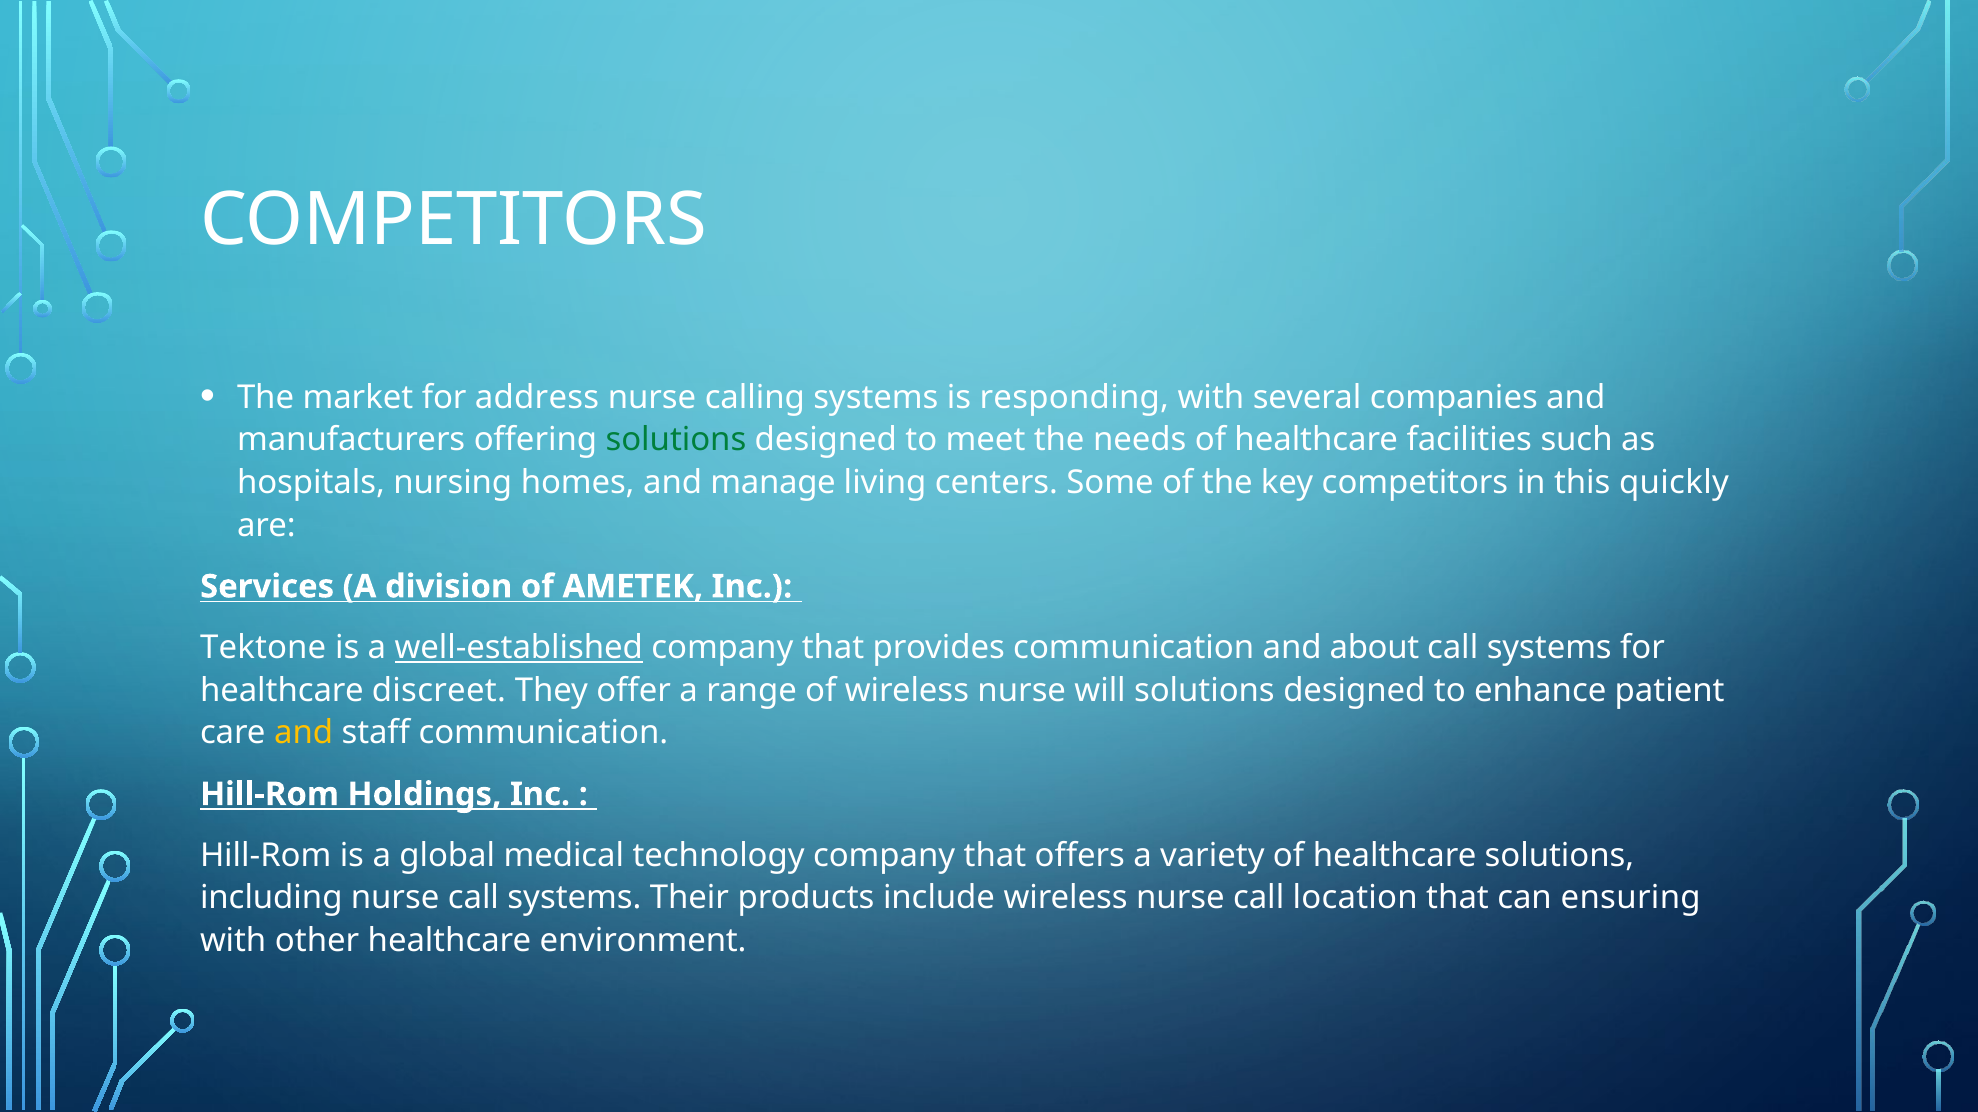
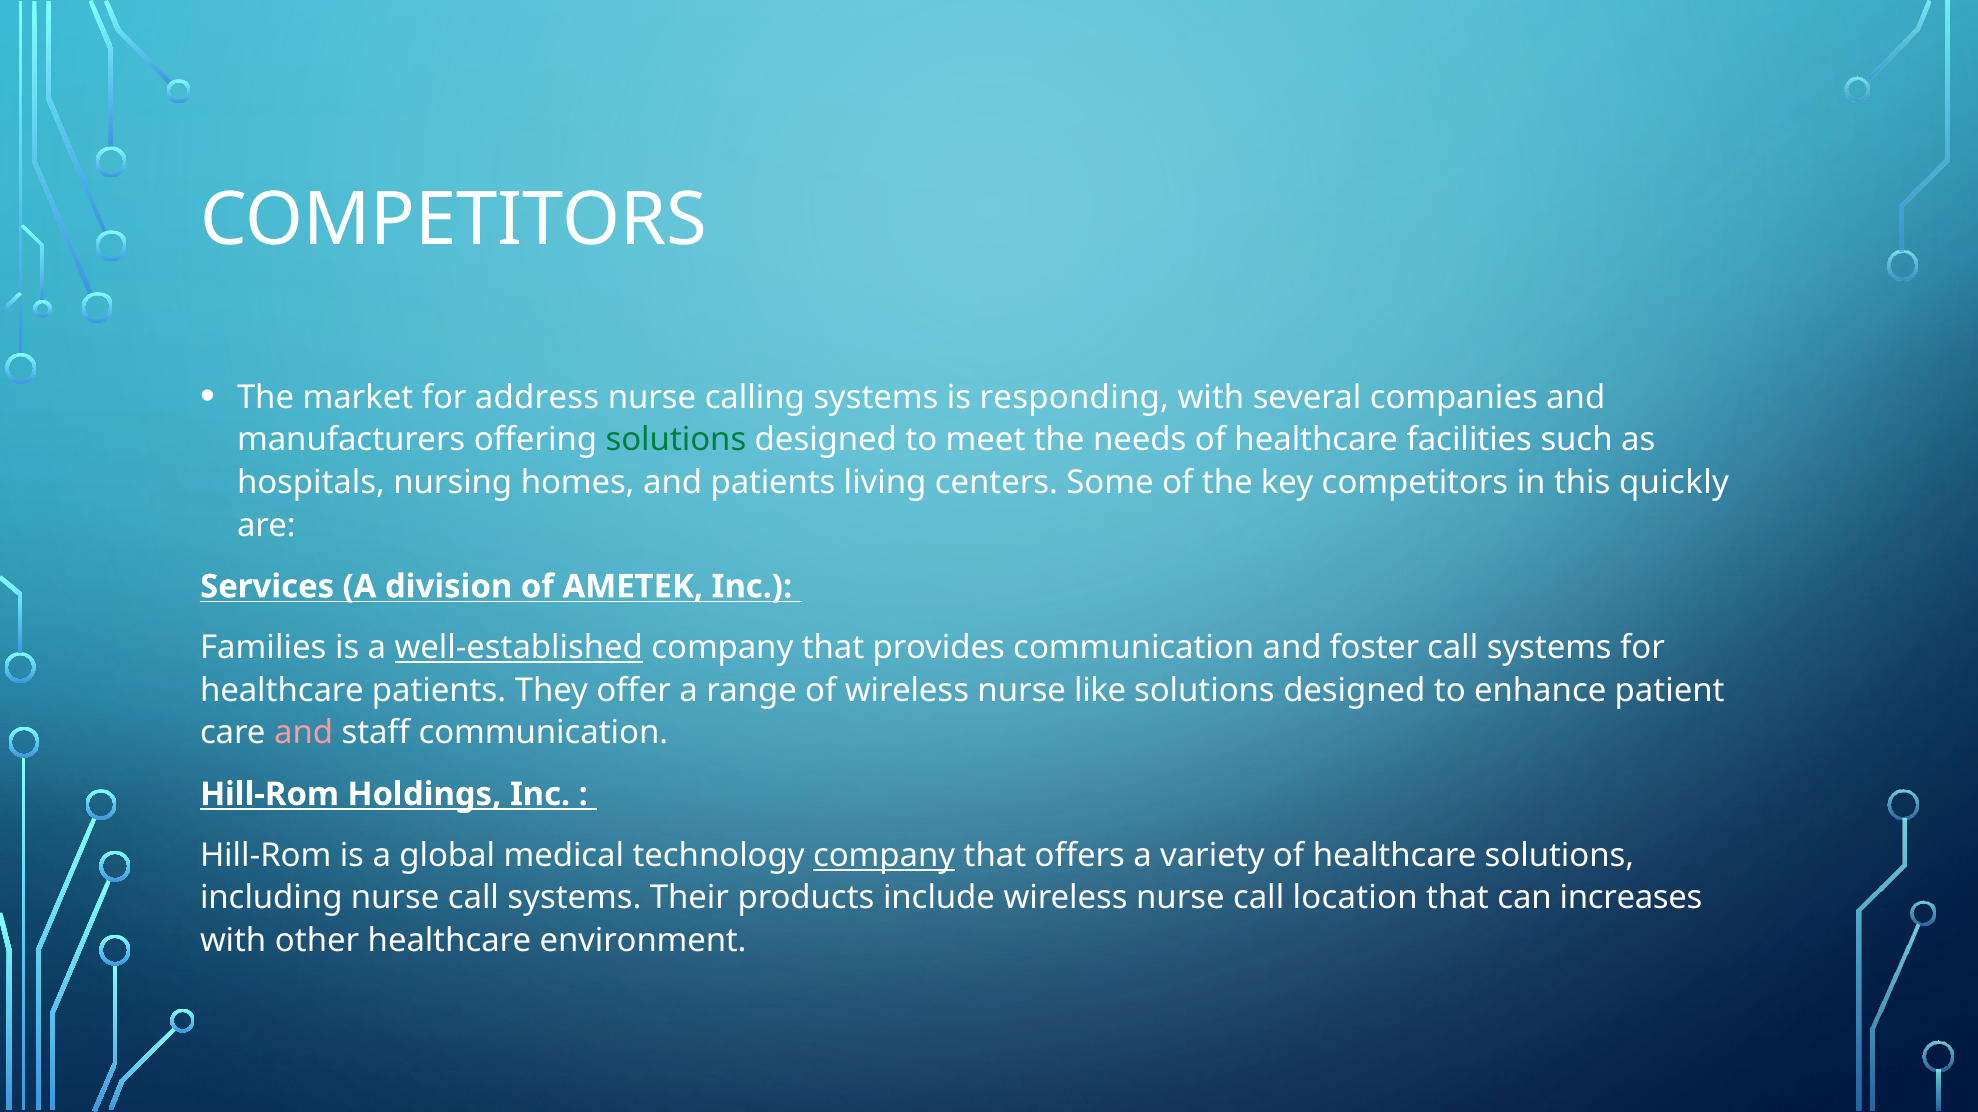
and manage: manage -> patients
Tektone: Tektone -> Families
about: about -> foster
healthcare discreet: discreet -> patients
will: will -> like
and at (304, 734) colour: yellow -> pink
company at (884, 856) underline: none -> present
ensuring: ensuring -> increases
